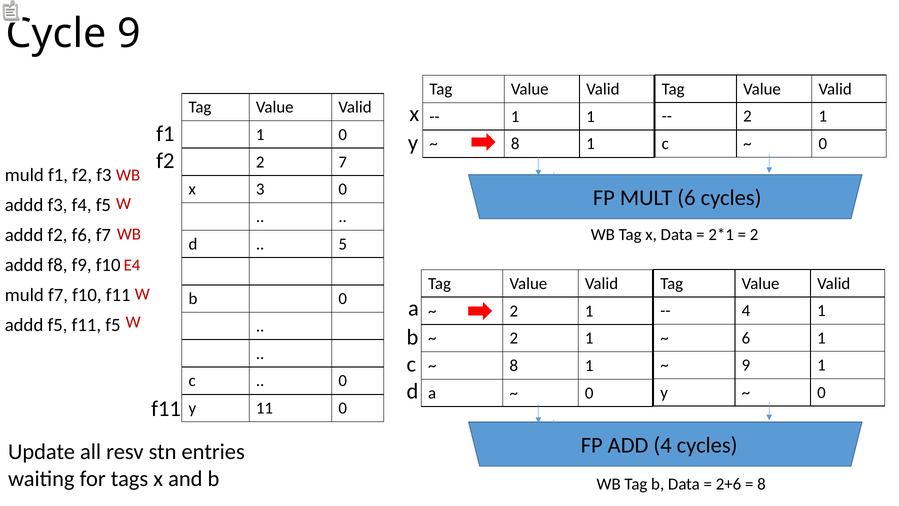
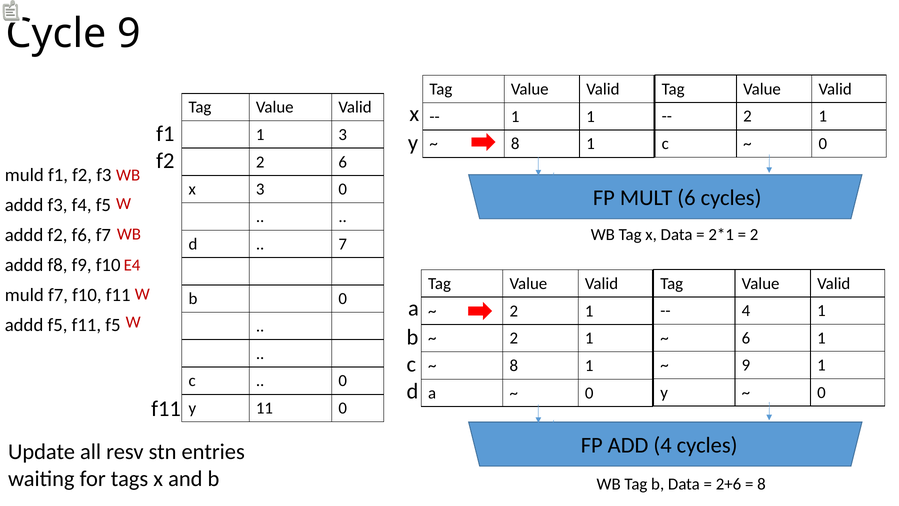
1 0: 0 -> 3
2 7: 7 -> 6
5: 5 -> 7
